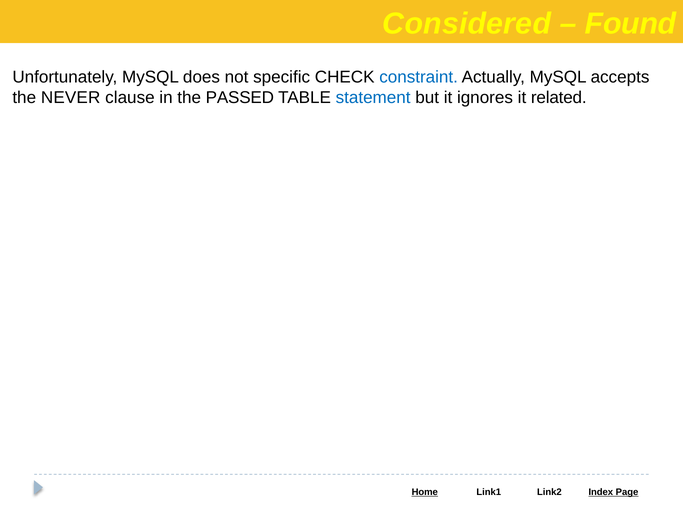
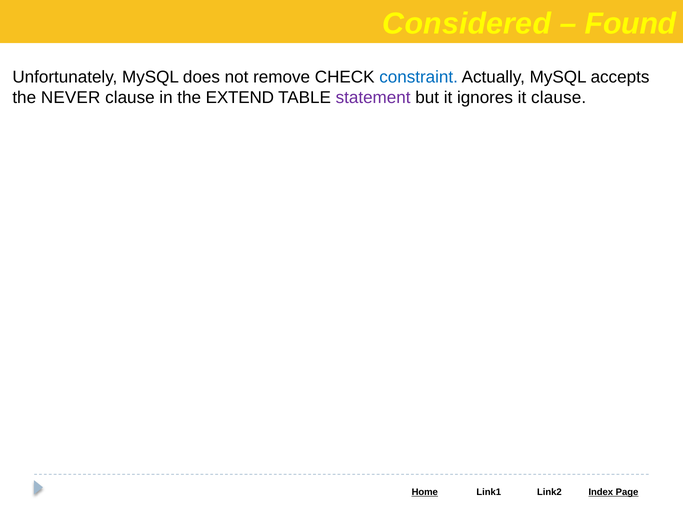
specific: specific -> remove
PASSED: PASSED -> EXTEND
statement colour: blue -> purple
it related: related -> clause
